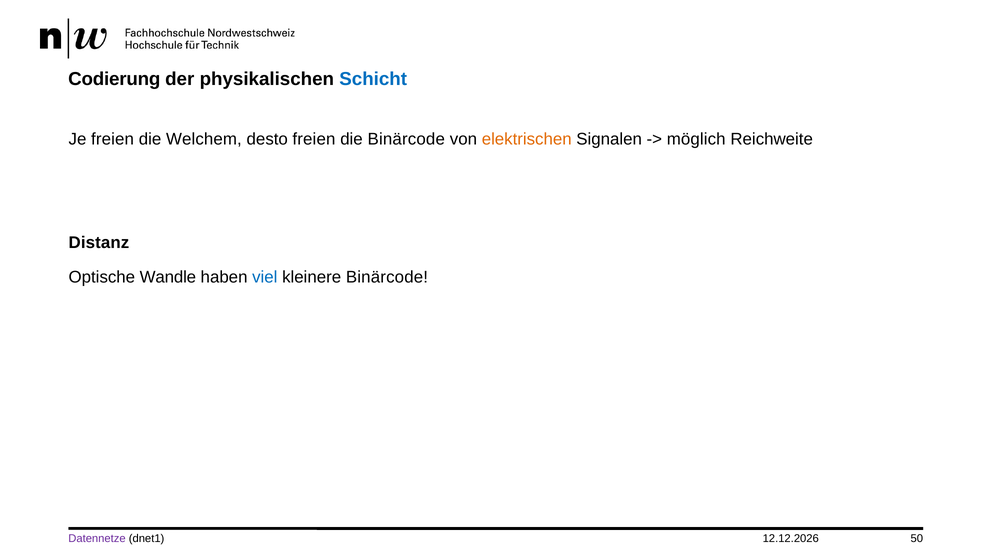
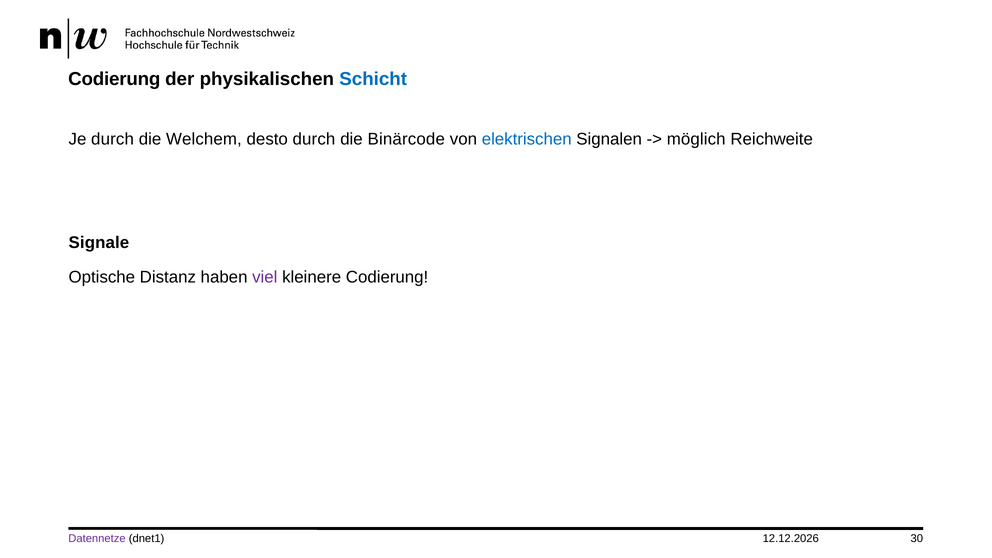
Je freien: freien -> durch
desto freien: freien -> durch
elektrischen colour: orange -> blue
Distanz: Distanz -> Signale
Wandle: Wandle -> Distanz
viel colour: blue -> purple
kleinere Binärcode: Binärcode -> Codierung
50: 50 -> 30
